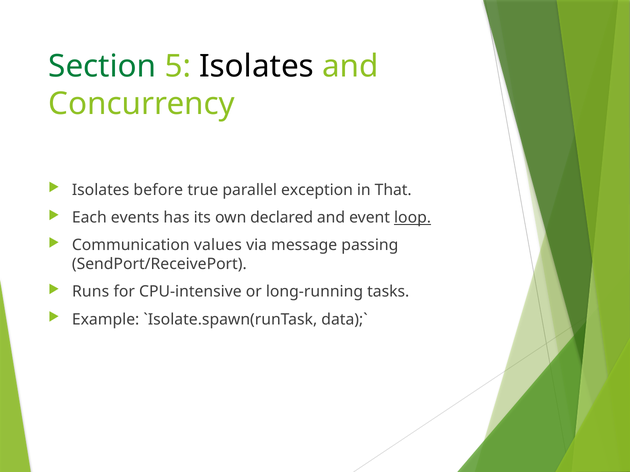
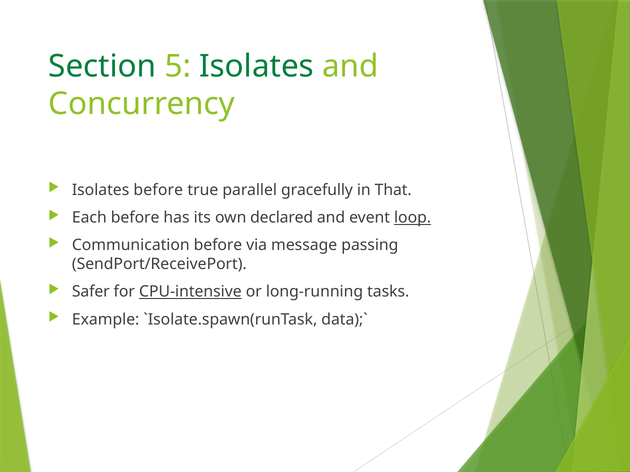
Isolates at (257, 66) colour: black -> green
exception: exception -> gracefully
Each events: events -> before
Communication values: values -> before
Runs: Runs -> Safer
CPU-intensive underline: none -> present
